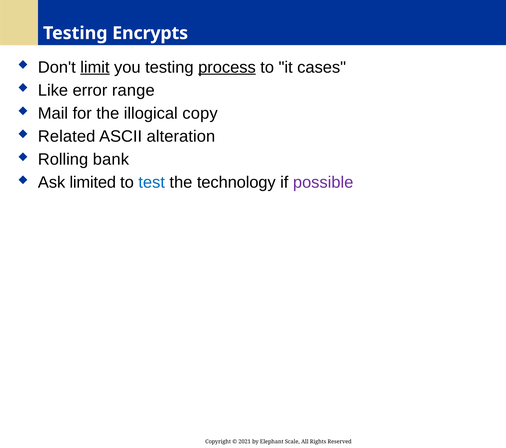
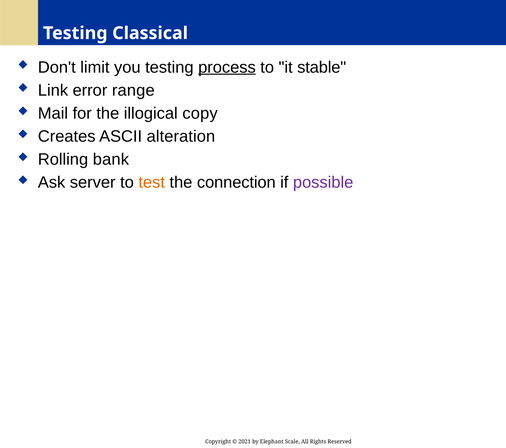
Encrypts: Encrypts -> Classical
limit underline: present -> none
cases: cases -> stable
Like: Like -> Link
Related: Related -> Creates
limited: limited -> server
test colour: blue -> orange
technology: technology -> connection
